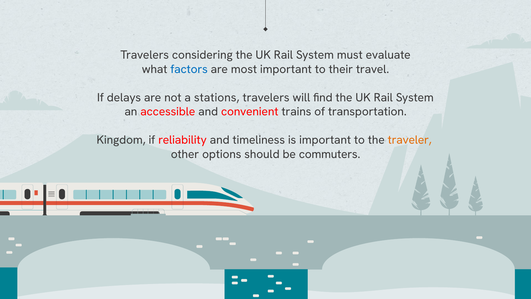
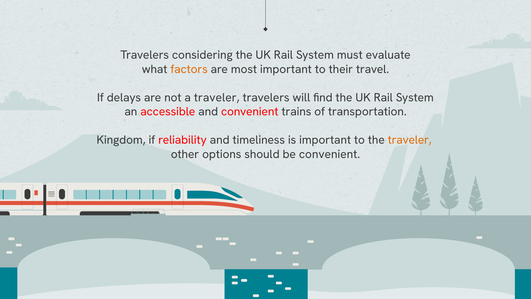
factors colour: blue -> orange
a stations: stations -> traveler
be commuters: commuters -> convenient
